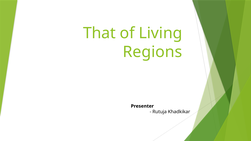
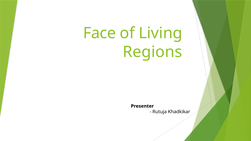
That: That -> Face
